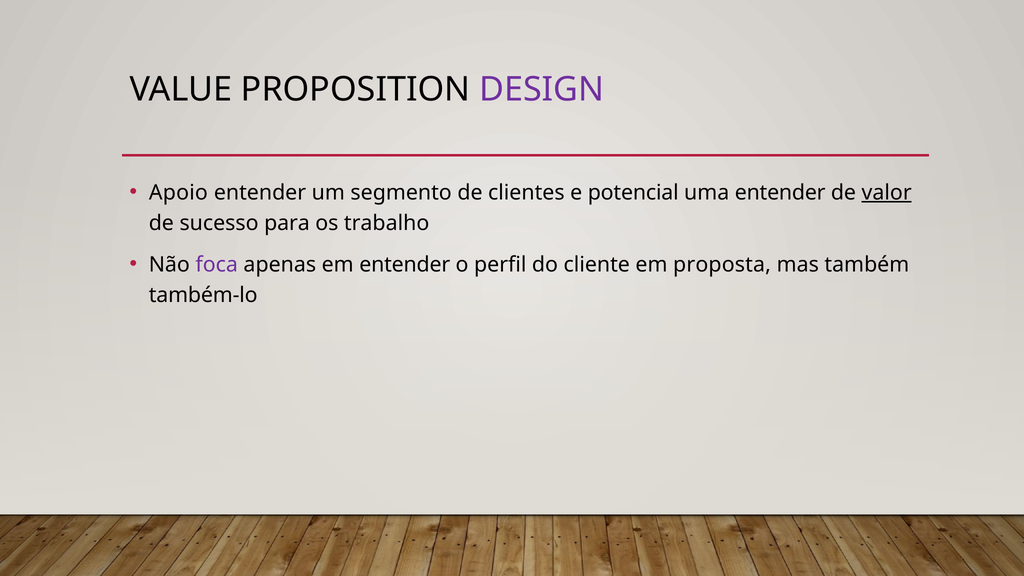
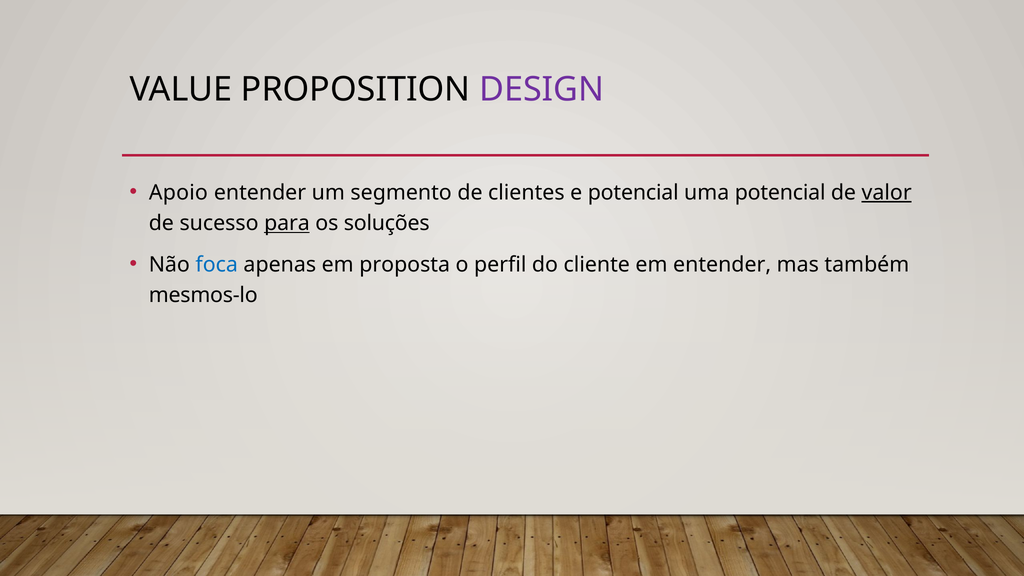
uma entender: entender -> potencial
para underline: none -> present
trabalho: trabalho -> soluções
foca colour: purple -> blue
em entender: entender -> proposta
em proposta: proposta -> entender
também-lo: também-lo -> mesmos-lo
